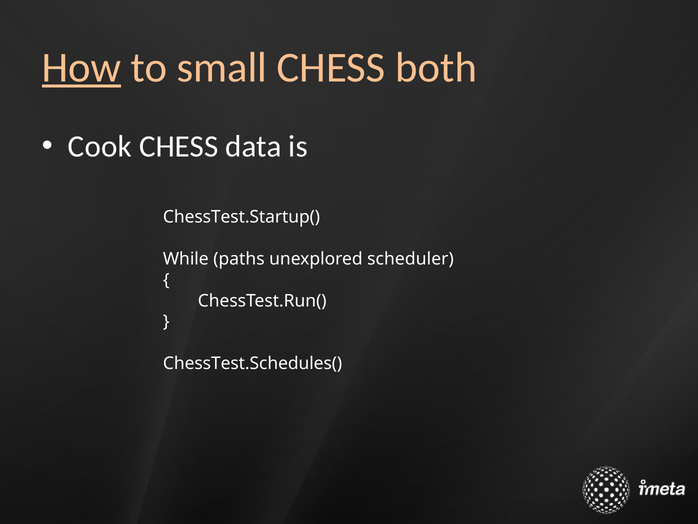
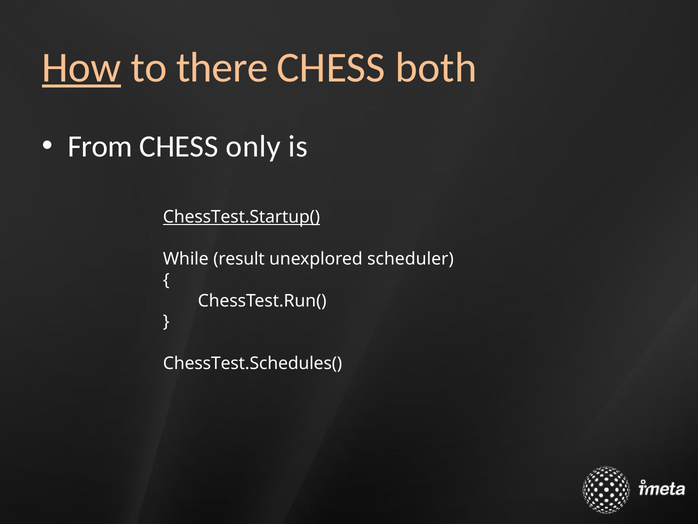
small: small -> there
Cook: Cook -> From
data: data -> only
ChessTest.Startup( underline: none -> present
paths: paths -> result
